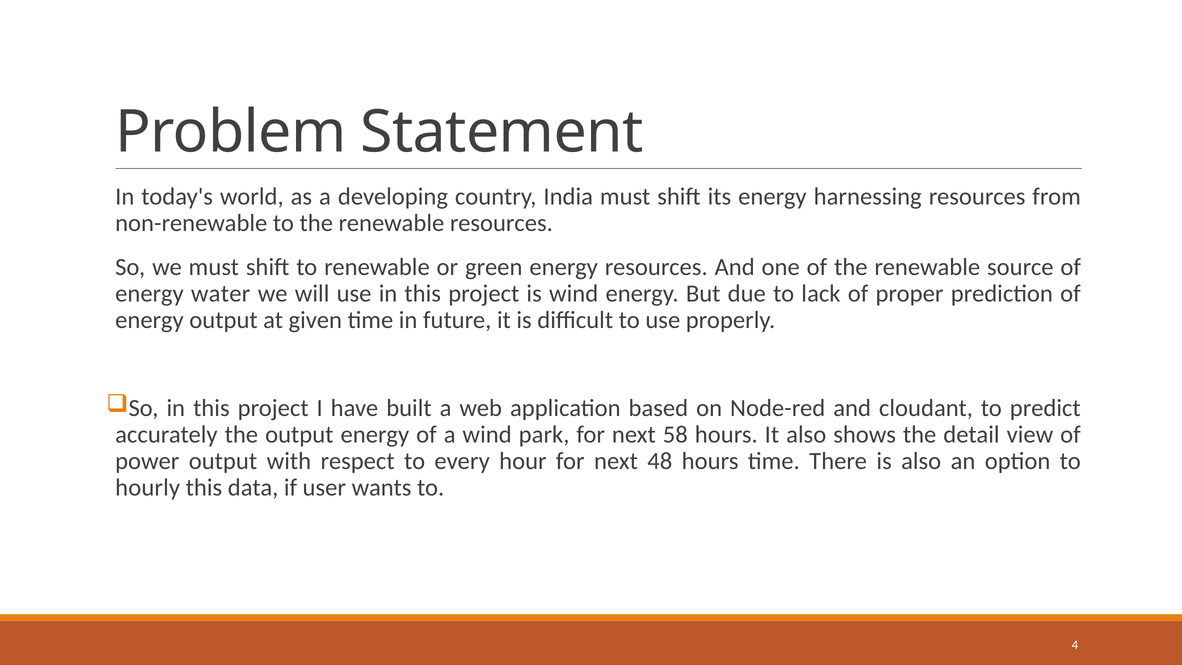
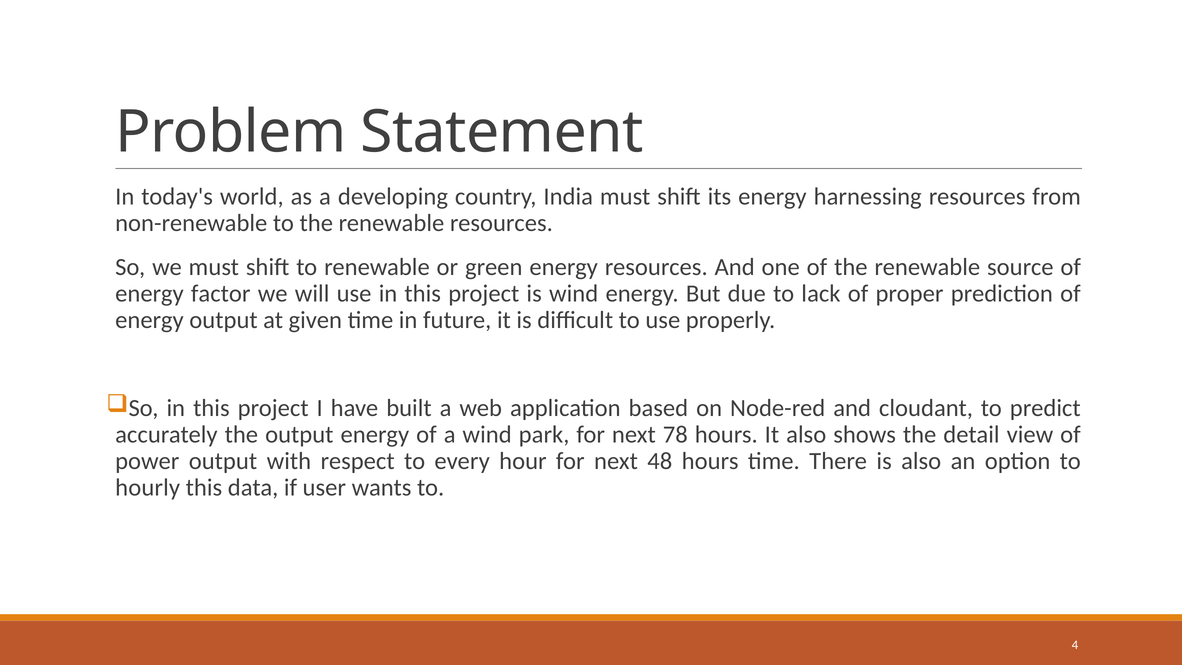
water: water -> factor
58: 58 -> 78
